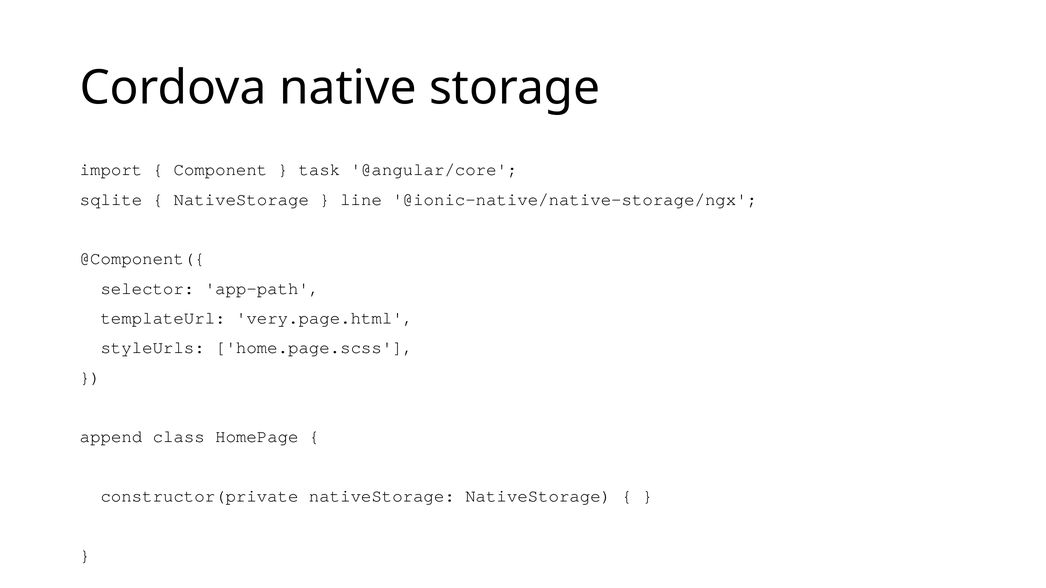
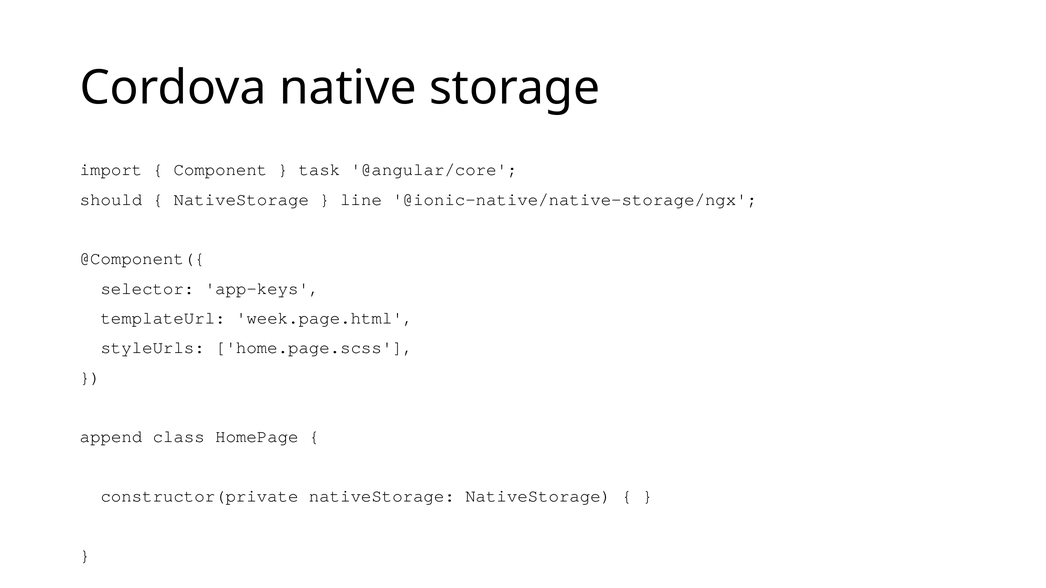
sqlite: sqlite -> should
app-path: app-path -> app-keys
very.page.html: very.page.html -> week.page.html
